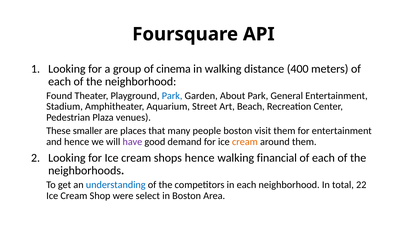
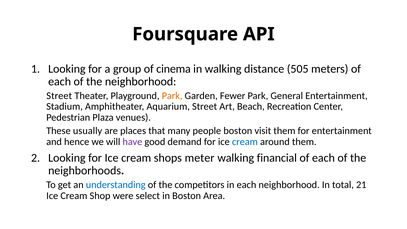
400: 400 -> 505
Found at (59, 96): Found -> Street
Park at (172, 96) colour: blue -> orange
About: About -> Fewer
smaller: smaller -> usually
cream at (245, 142) colour: orange -> blue
shops hence: hence -> meter
22: 22 -> 21
